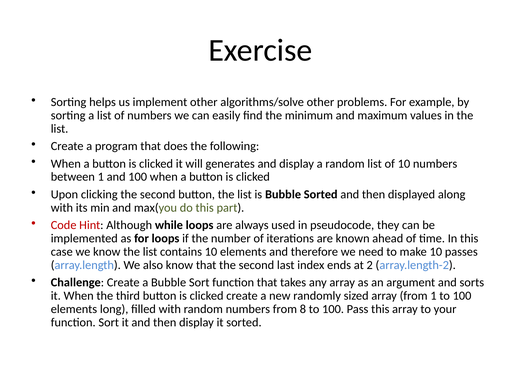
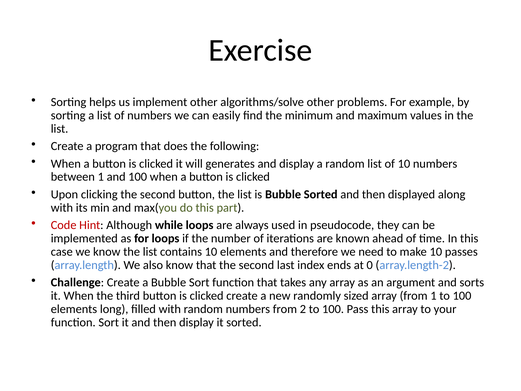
2: 2 -> 0
8: 8 -> 2
